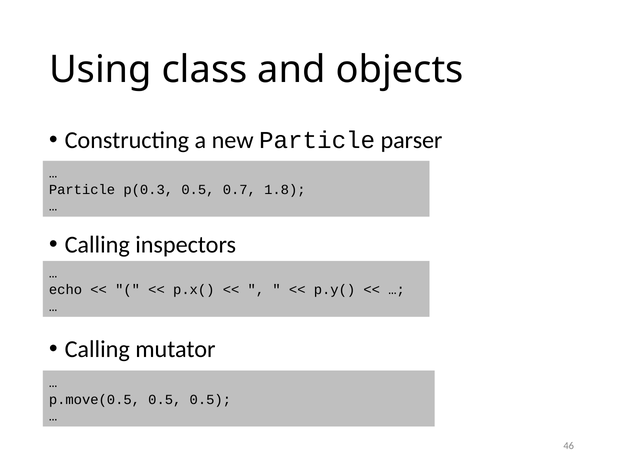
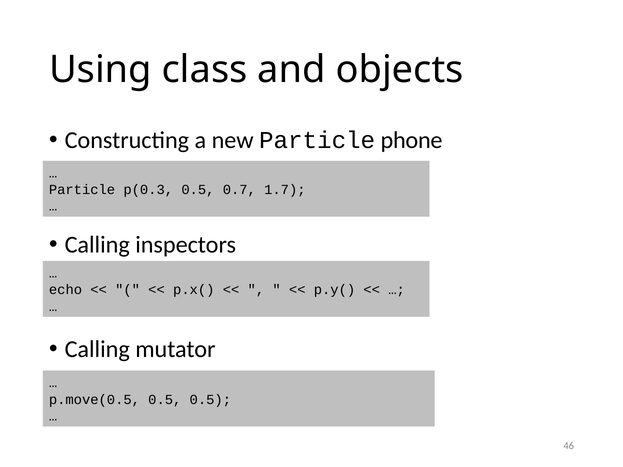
parser: parser -> phone
1.8: 1.8 -> 1.7
